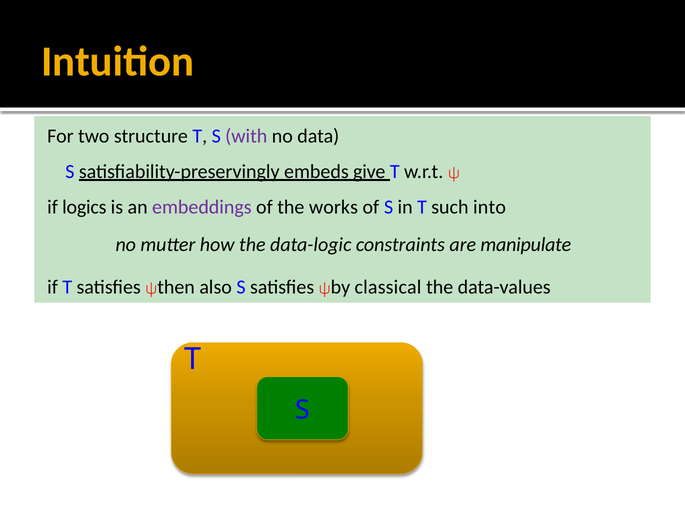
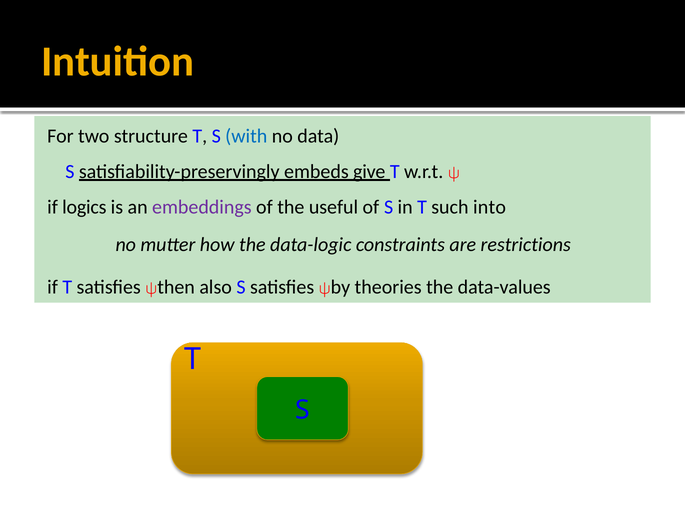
with colour: purple -> blue
works: works -> useful
manipulate: manipulate -> restrictions
classical: classical -> theories
